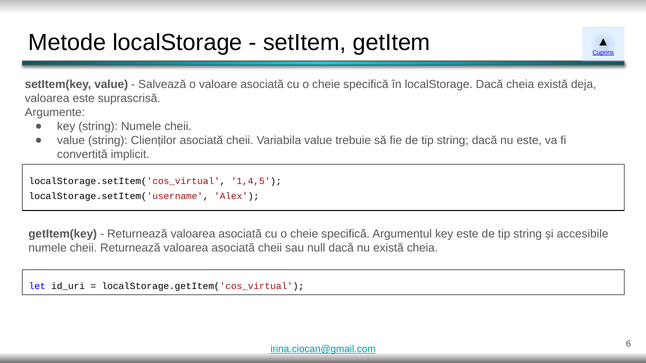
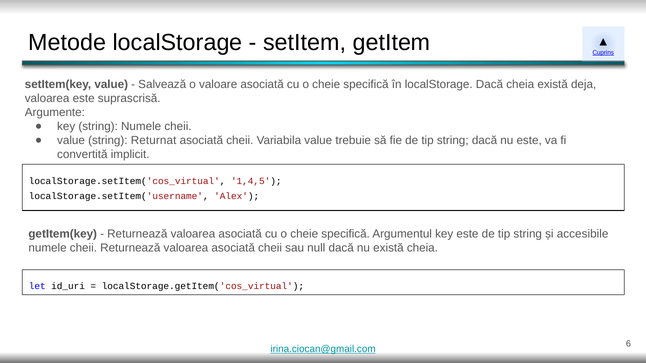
Clienților: Clienților -> Returnat
